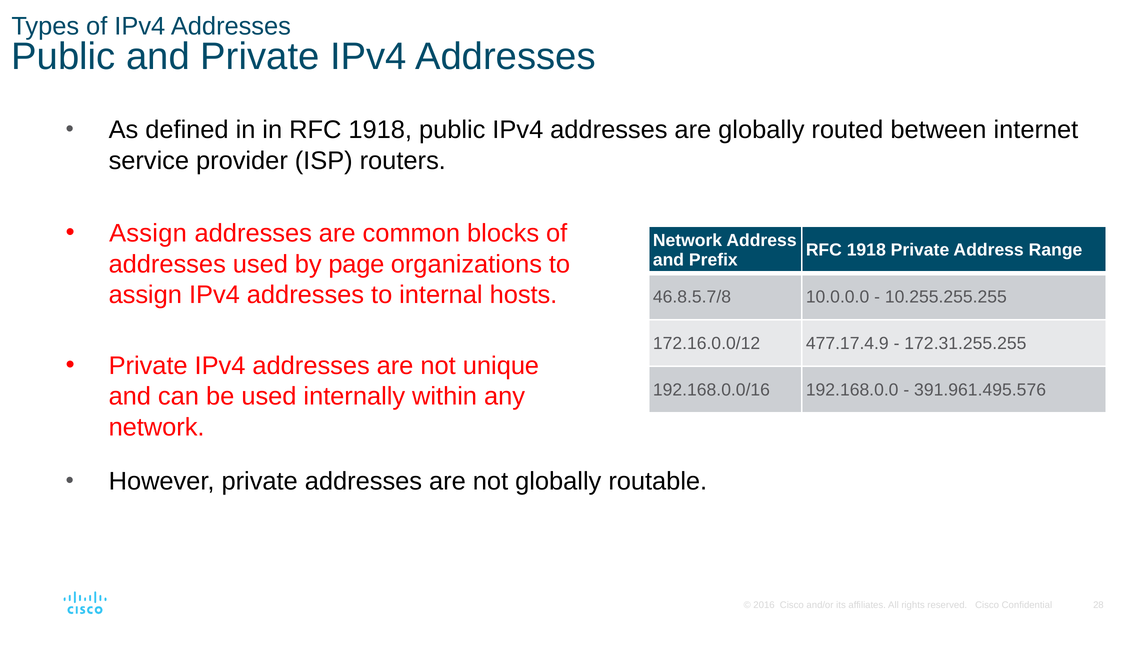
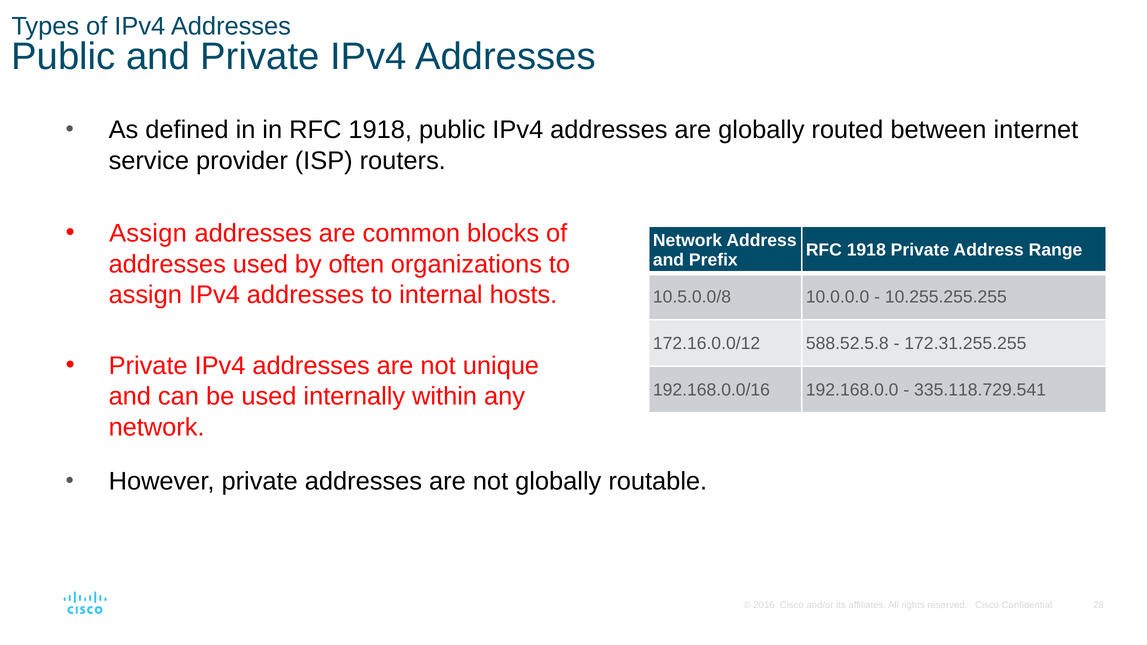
page: page -> often
46.8.5.7/8: 46.8.5.7/8 -> 10.5.0.0/8
477.17.4.9: 477.17.4.9 -> 588.52.5.8
391.961.495.576: 391.961.495.576 -> 335.118.729.541
